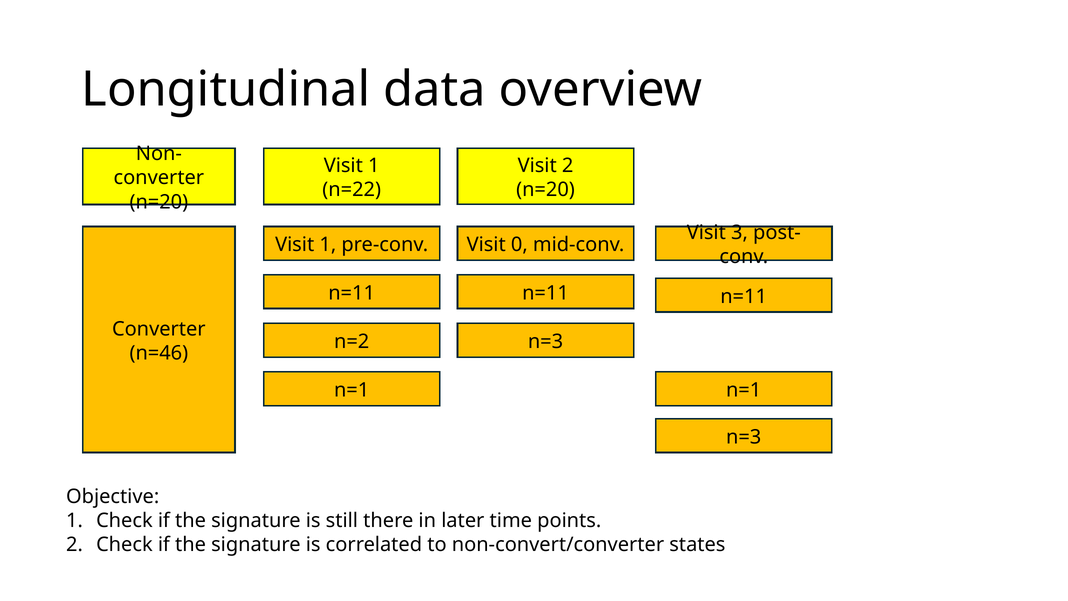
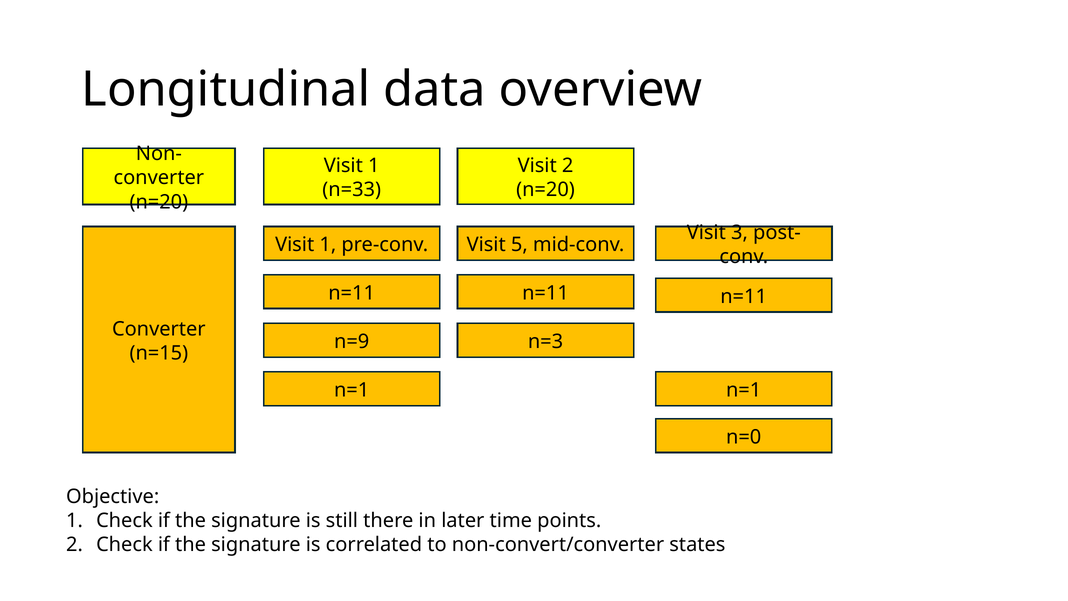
n=22: n=22 -> n=33
0: 0 -> 5
n=2: n=2 -> n=9
n=46: n=46 -> n=15
n=3 at (744, 437): n=3 -> n=0
